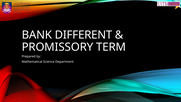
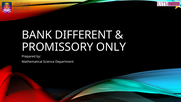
TERM: TERM -> ONLY
